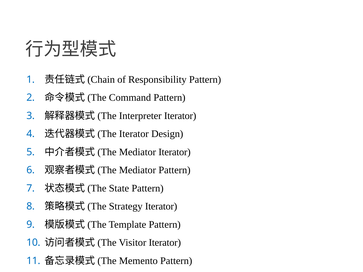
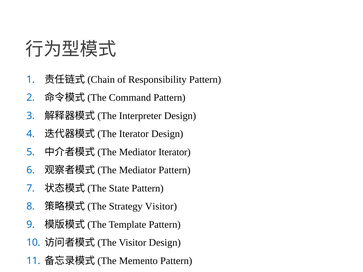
Interpreter Iterator: Iterator -> Design
Strategy Iterator: Iterator -> Visitor
Visitor Iterator: Iterator -> Design
